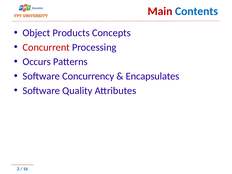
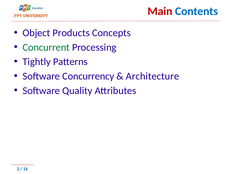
Concurrent colour: red -> green
Occurs: Occurs -> Tightly
Encapsulates: Encapsulates -> Architecture
